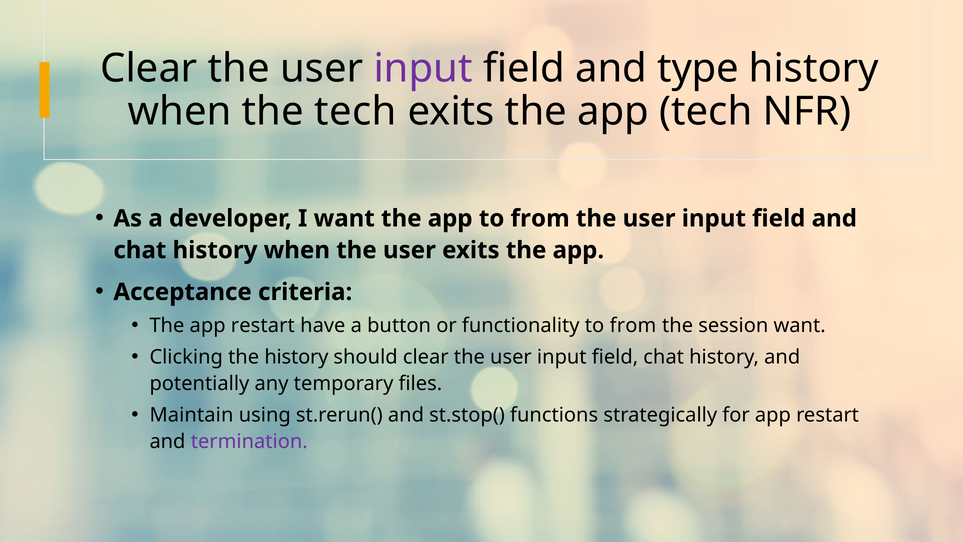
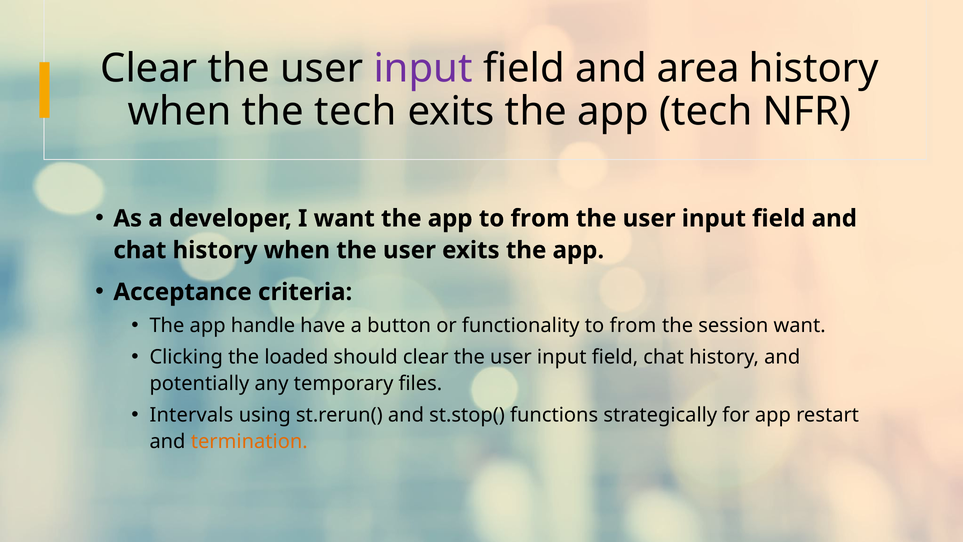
type: type -> area
The app restart: restart -> handle
the history: history -> loaded
Maintain: Maintain -> Intervals
termination colour: purple -> orange
